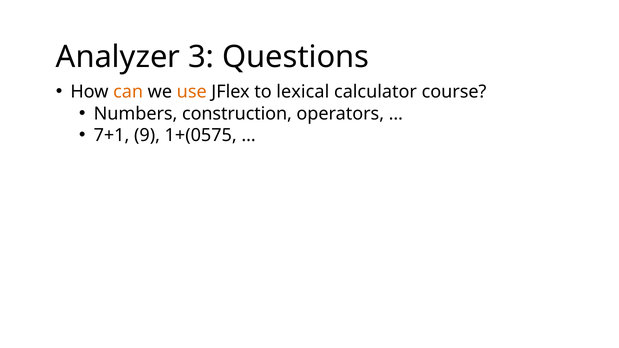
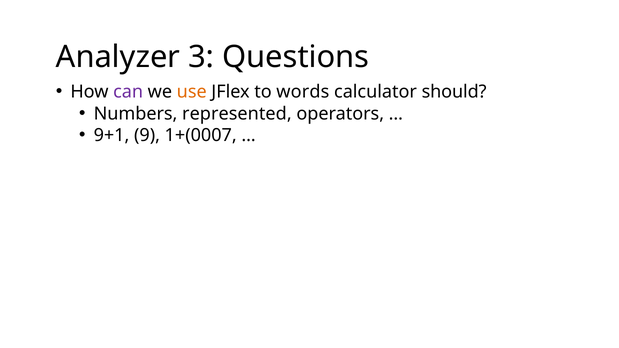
can colour: orange -> purple
lexical: lexical -> words
course: course -> should
construction: construction -> represented
7+1: 7+1 -> 9+1
1+(0575: 1+(0575 -> 1+(0007
